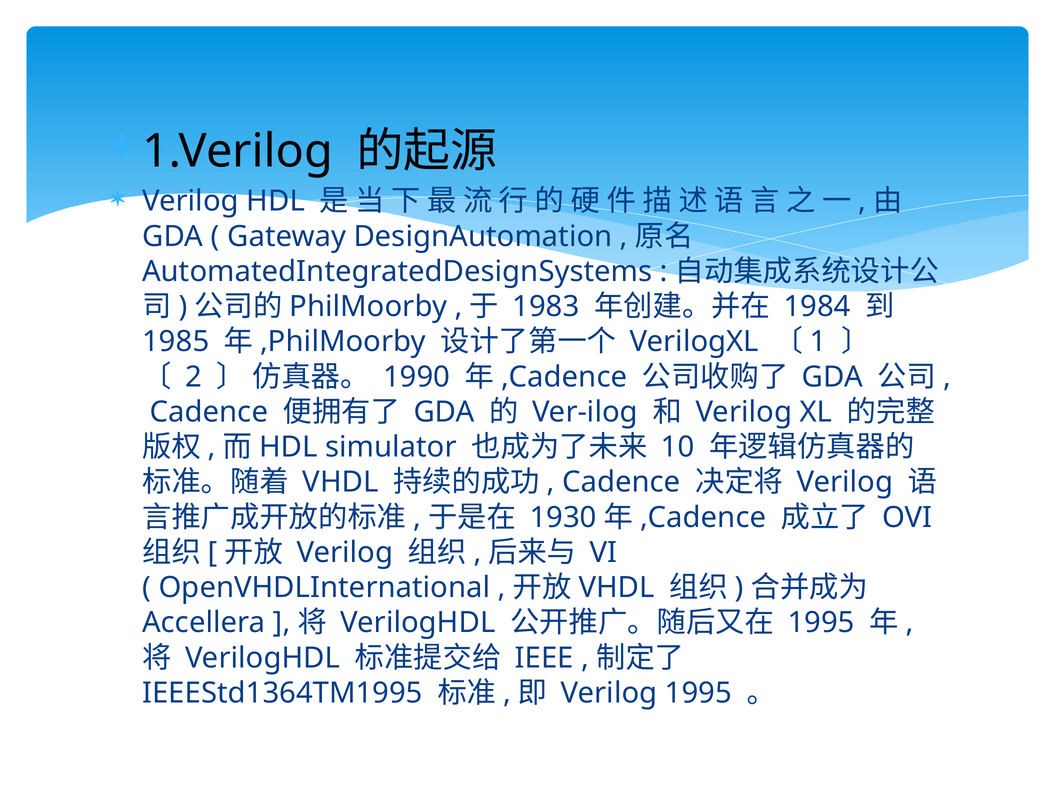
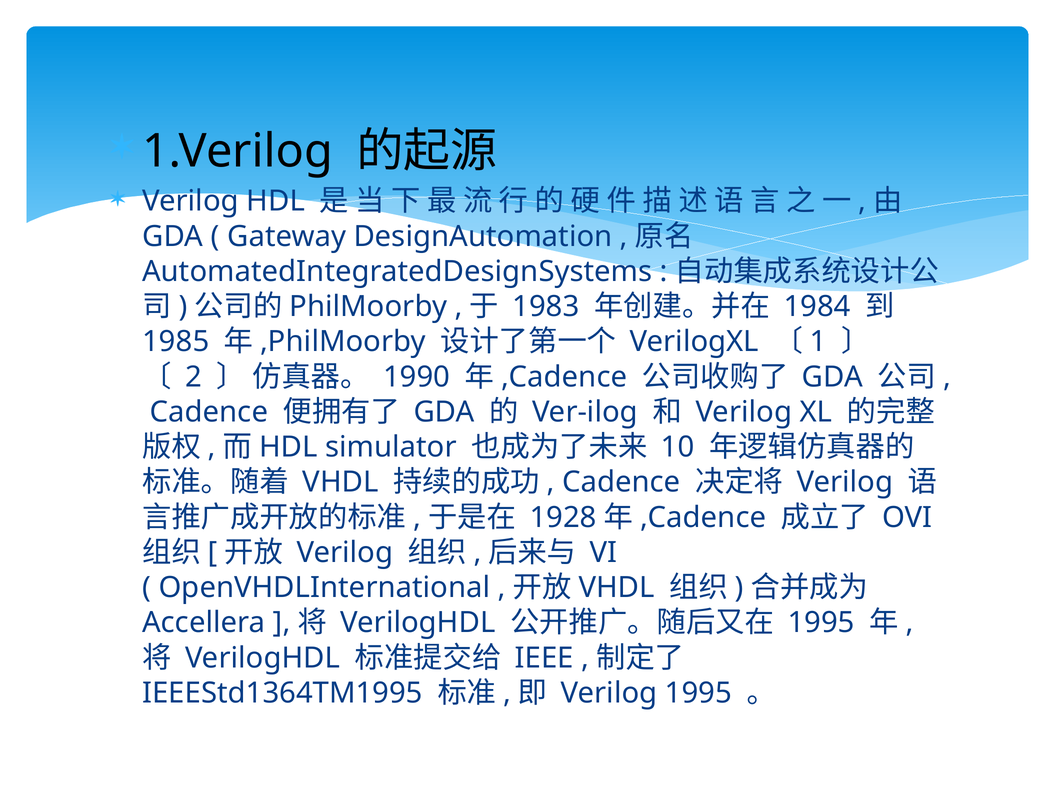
1930: 1930 -> 1928
